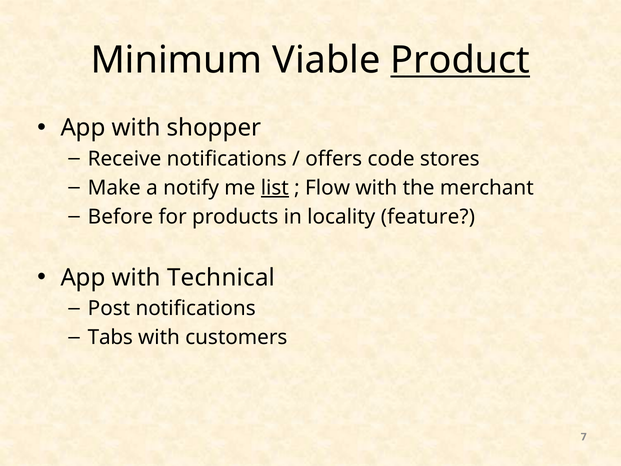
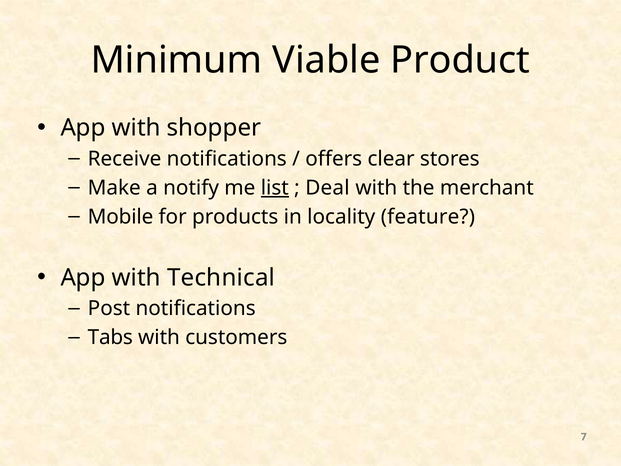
Product underline: present -> none
code: code -> clear
Flow: Flow -> Deal
Before: Before -> Mobile
